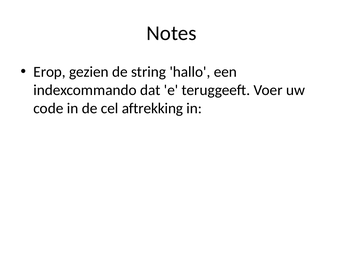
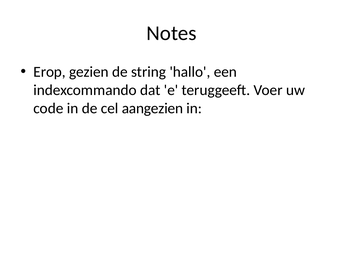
aftrekking: aftrekking -> aangezien
